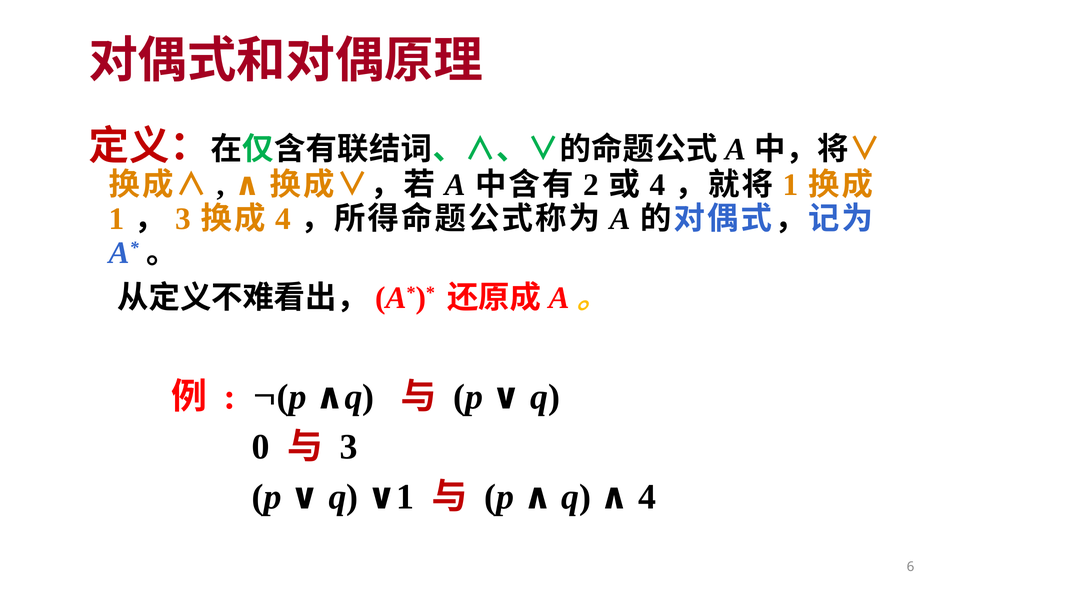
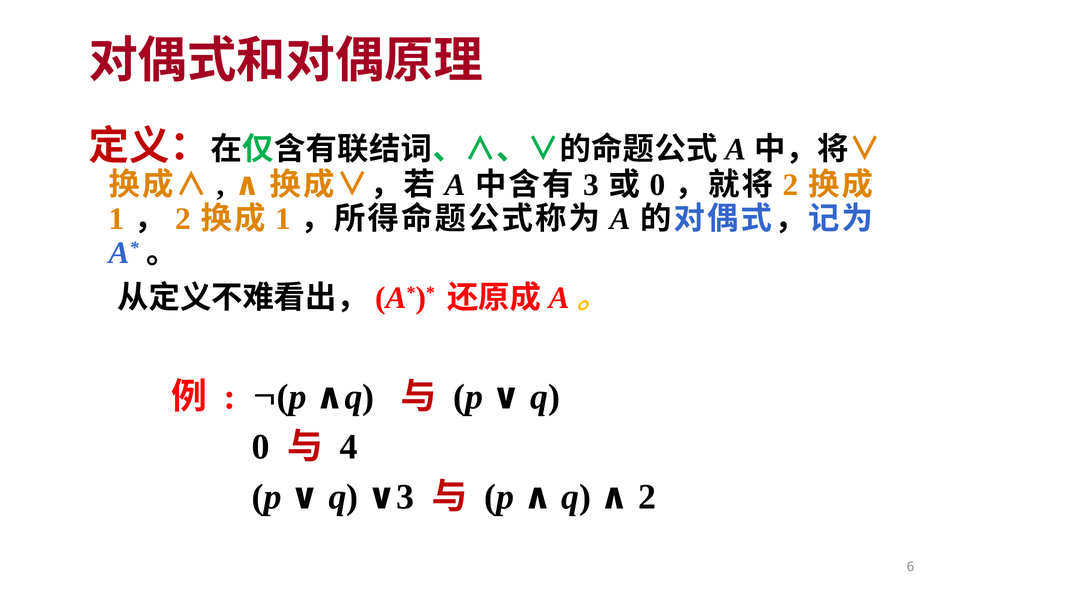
2 at (591, 185): 2 -> 3
4 at (657, 185): 4 -> 0
1 at (791, 185): 1 -> 2
3 at (183, 219): 3 -> 2
4 at (283, 219): 4 -> 1
3 at (349, 448): 3 -> 4
q 1: 1 -> 3
q 4: 4 -> 2
